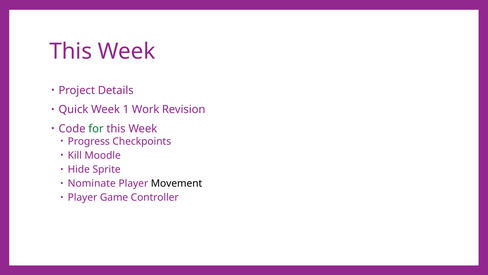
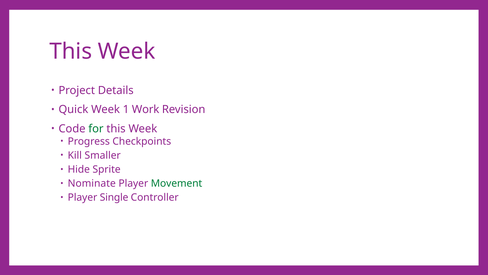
Moodle: Moodle -> Smaller
Movement colour: black -> green
Game: Game -> Single
